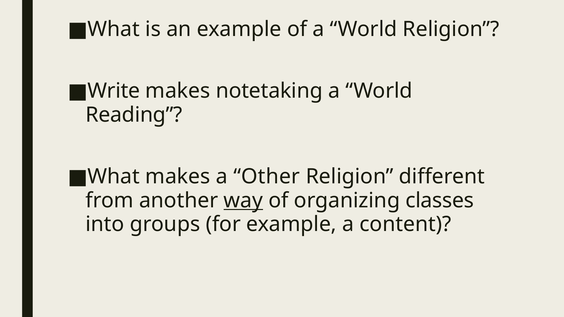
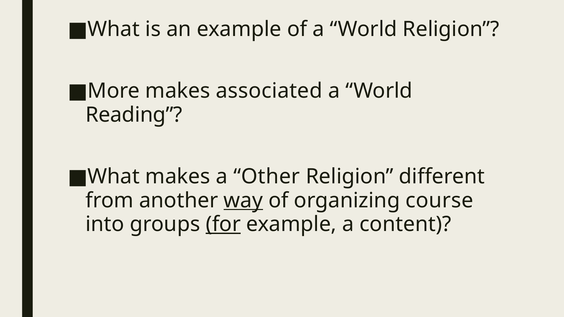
Write: Write -> More
notetaking: notetaking -> associated
classes: classes -> course
for underline: none -> present
